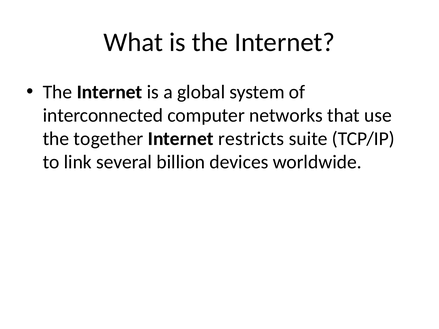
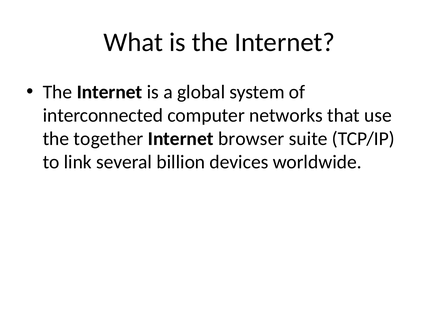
restricts: restricts -> browser
